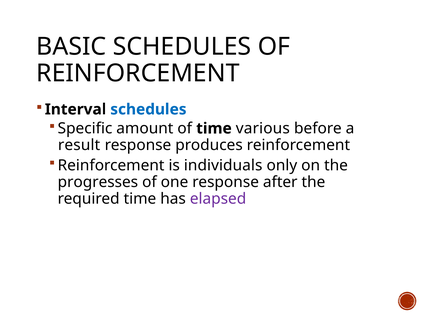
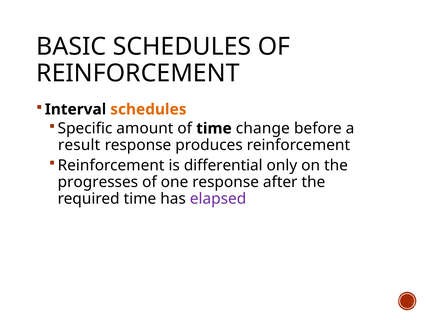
schedules at (148, 109) colour: blue -> orange
various: various -> change
individuals: individuals -> differential
